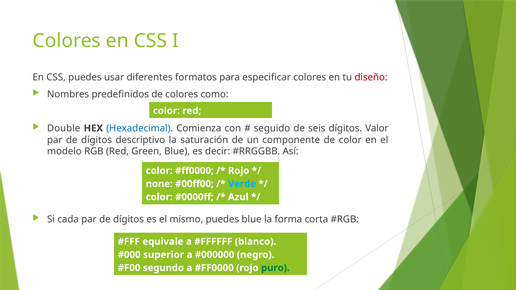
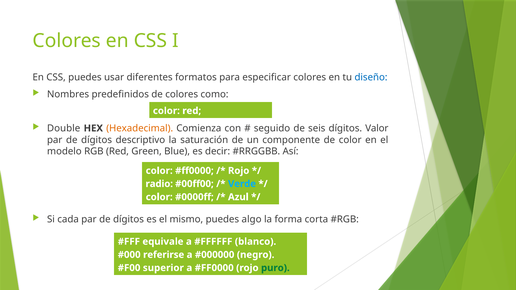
diseño colour: red -> blue
Hexadecimal colour: blue -> orange
none: none -> radio
puedes blue: blue -> algo
superior: superior -> referirse
segundo: segundo -> superior
